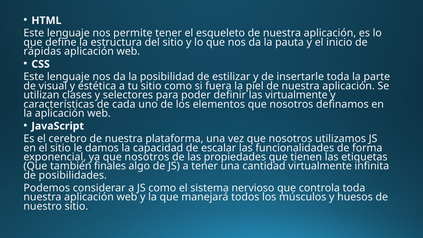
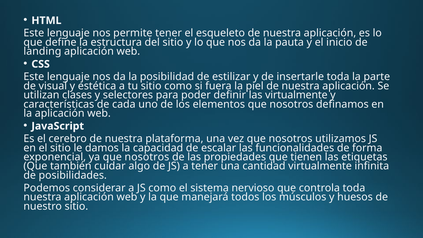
rápidas: rápidas -> landing
finales: finales -> cuidar
